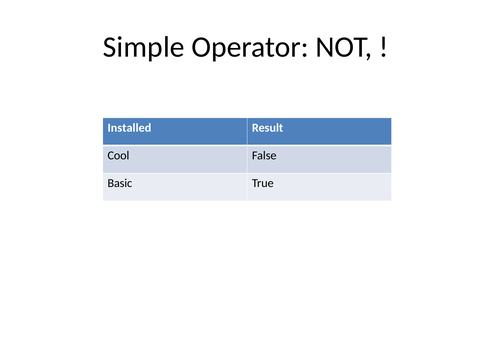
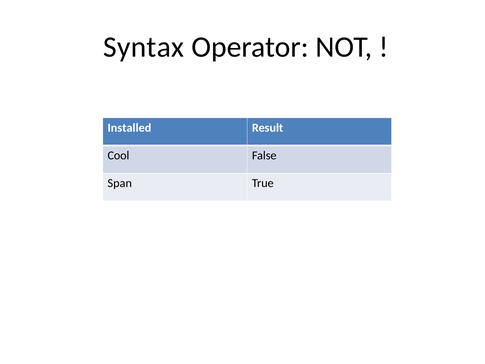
Simple: Simple -> Syntax
Basic: Basic -> Span
